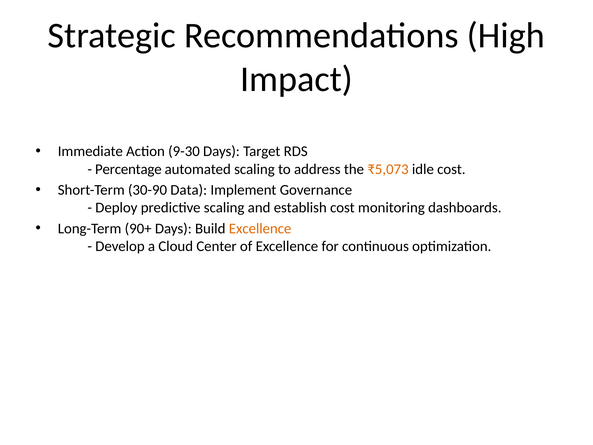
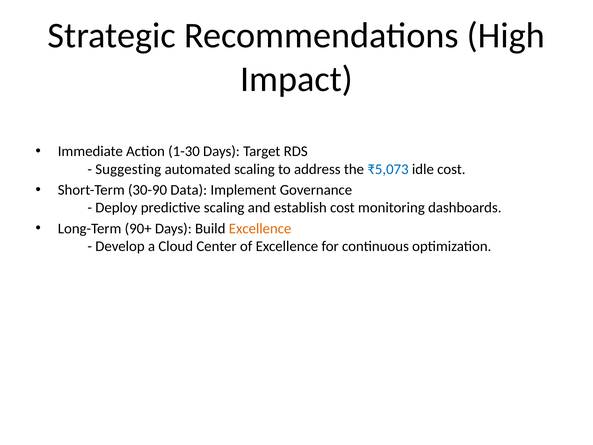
9-30: 9-30 -> 1-30
Percentage: Percentage -> Suggesting
₹5,073 colour: orange -> blue
